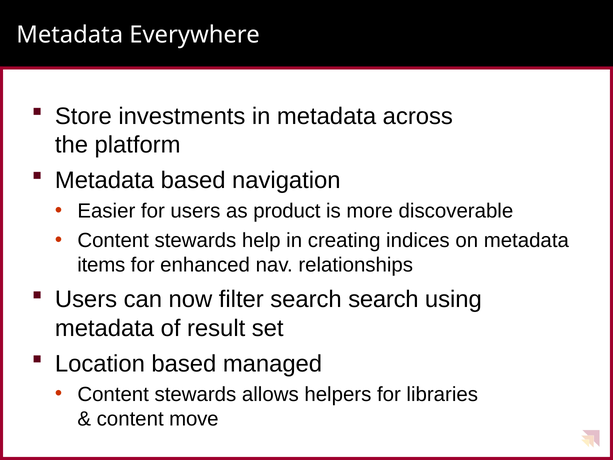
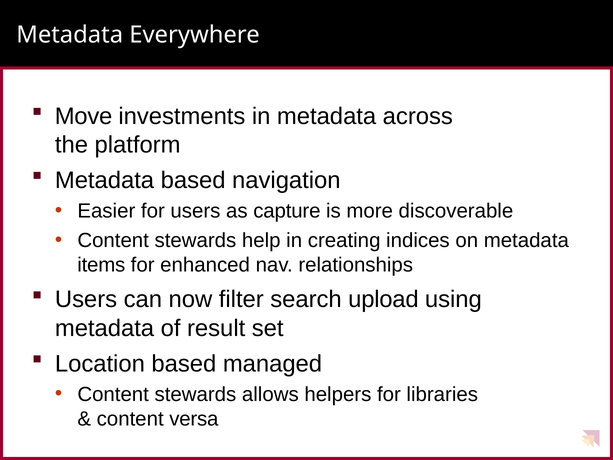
Store: Store -> Move
product: product -> capture
search search: search -> upload
move: move -> versa
